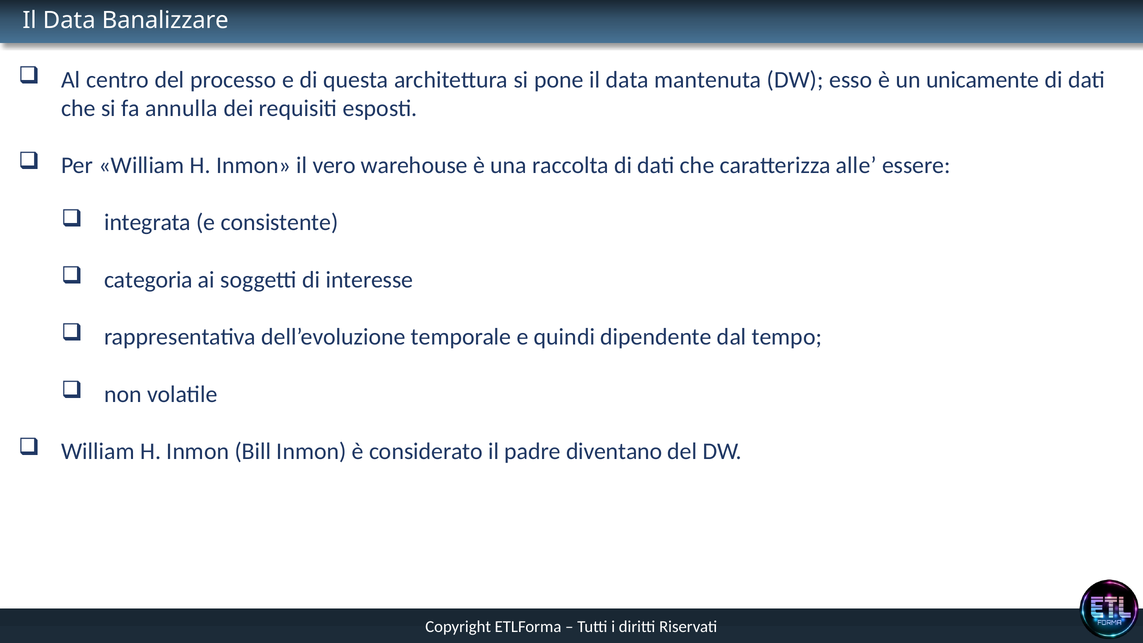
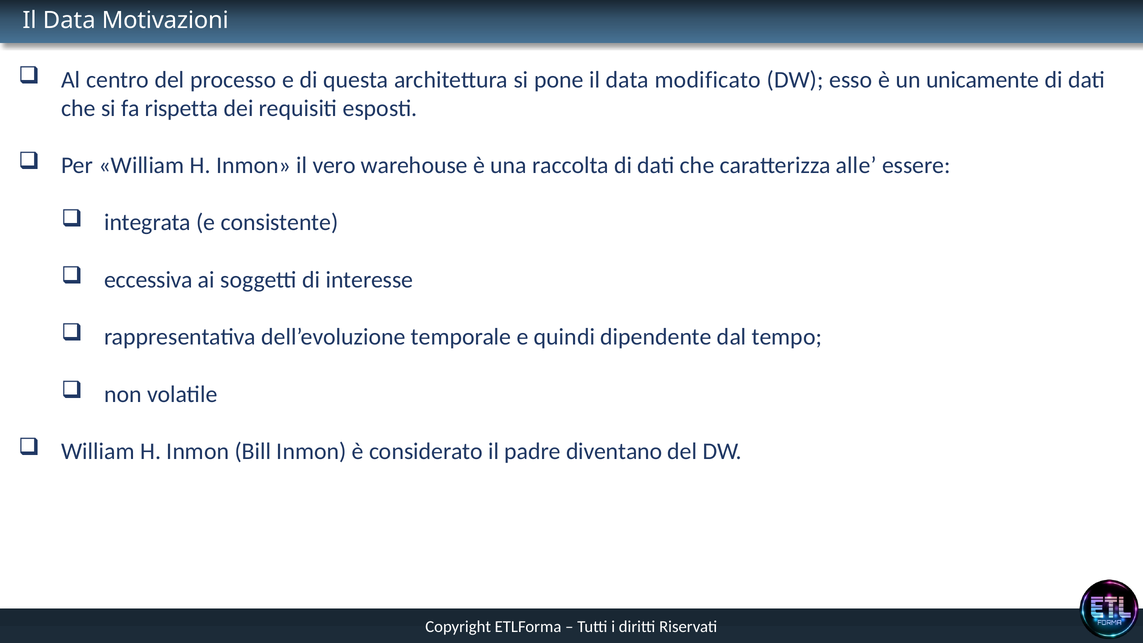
Banalizzare: Banalizzare -> Motivazioni
mantenuta: mantenuta -> modificato
annulla: annulla -> rispetta
categoria: categoria -> eccessiva
